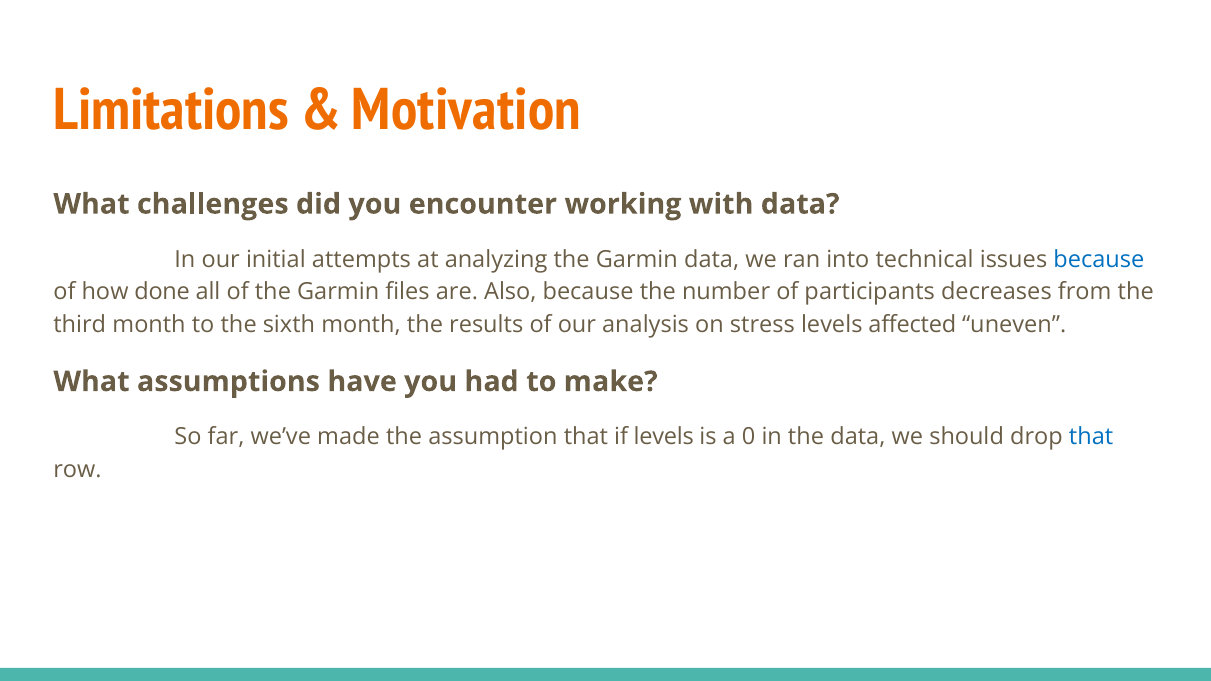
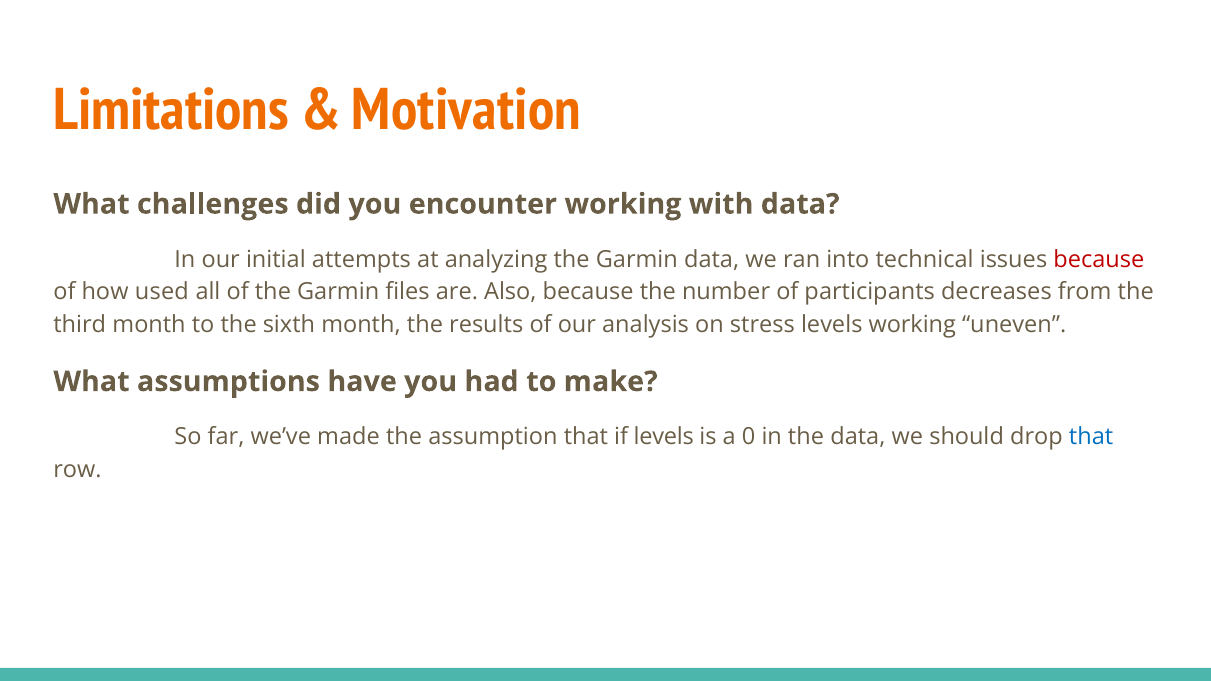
because at (1099, 260) colour: blue -> red
done: done -> used
levels affected: affected -> working
